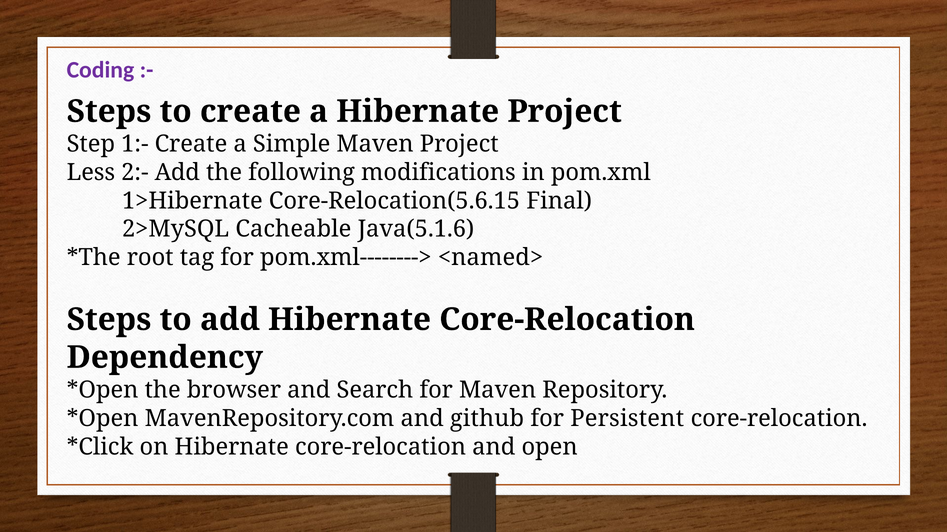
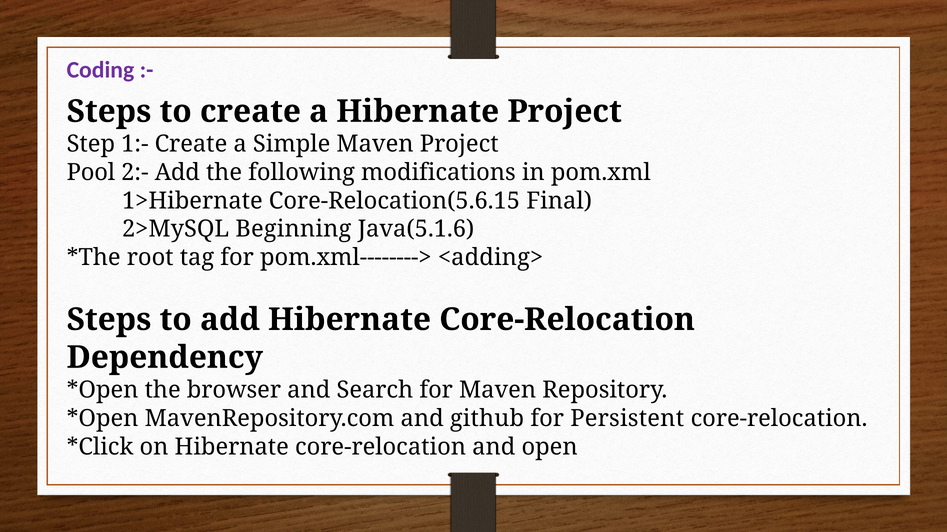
Less: Less -> Pool
Cacheable: Cacheable -> Beginning
<named>: <named> -> <adding>
